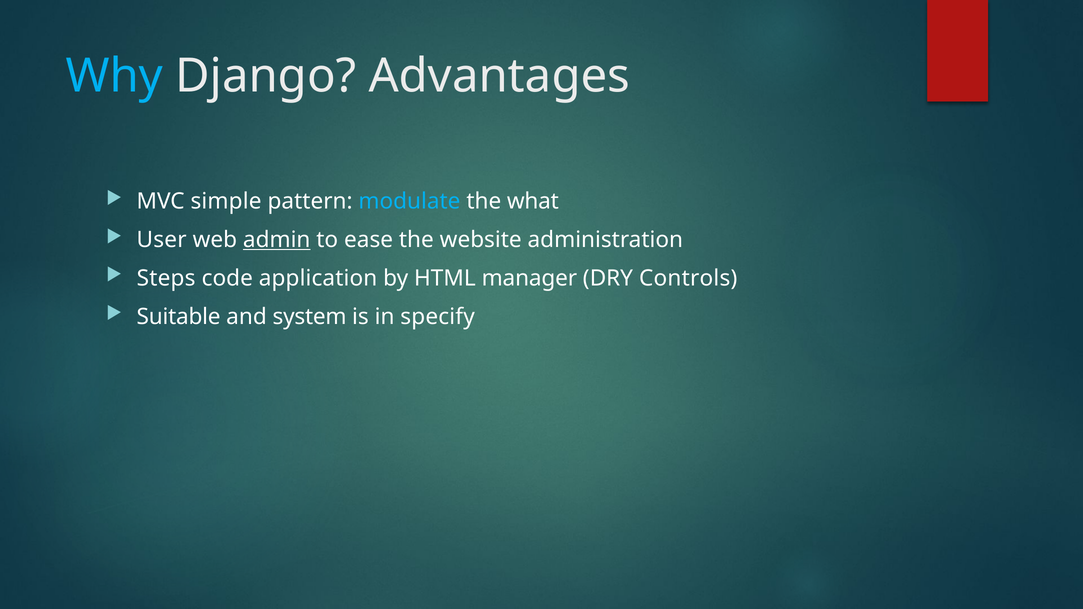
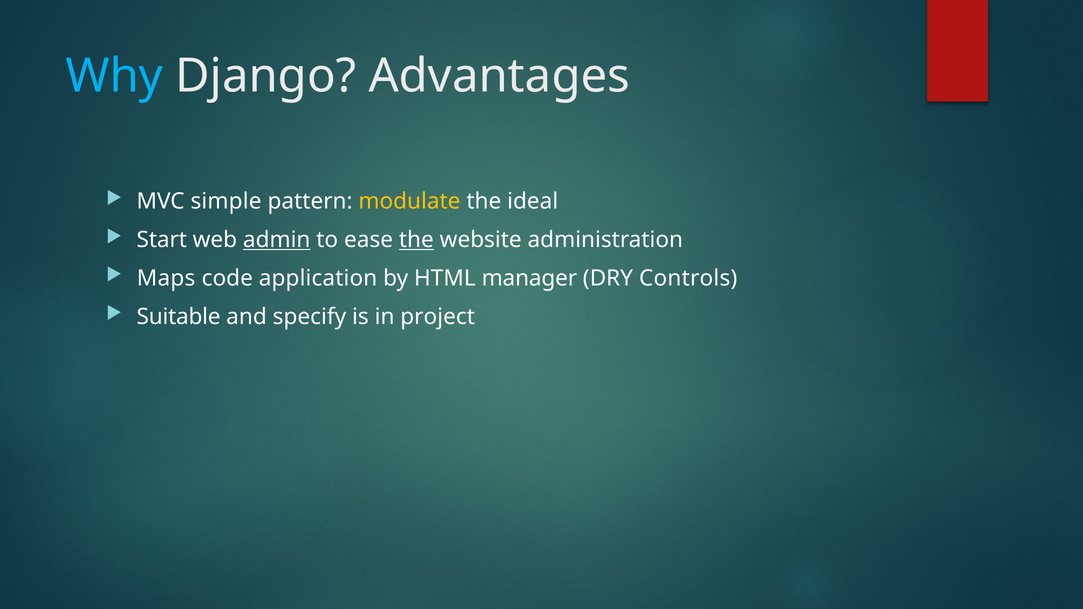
modulate colour: light blue -> yellow
what: what -> ideal
User: User -> Start
the at (416, 240) underline: none -> present
Steps: Steps -> Maps
system: system -> specify
specify: specify -> project
